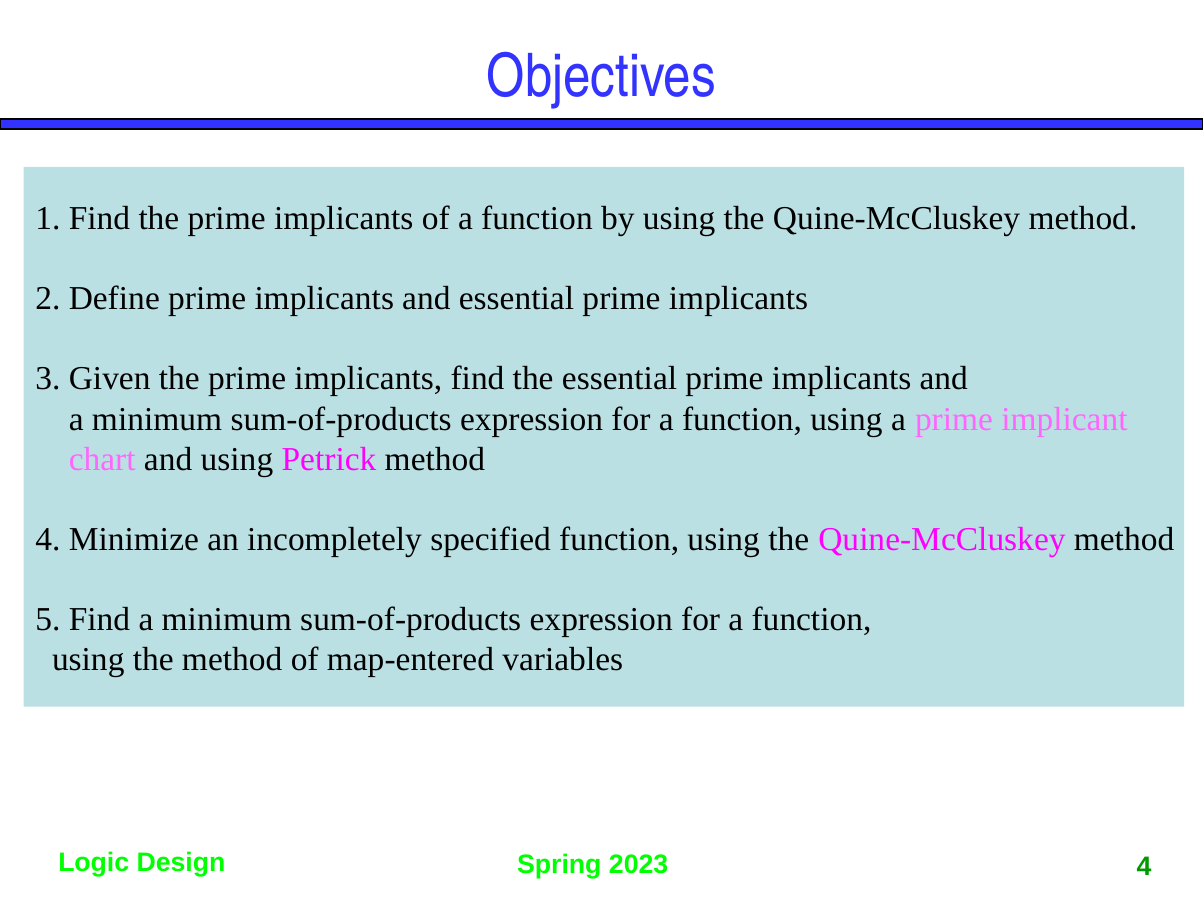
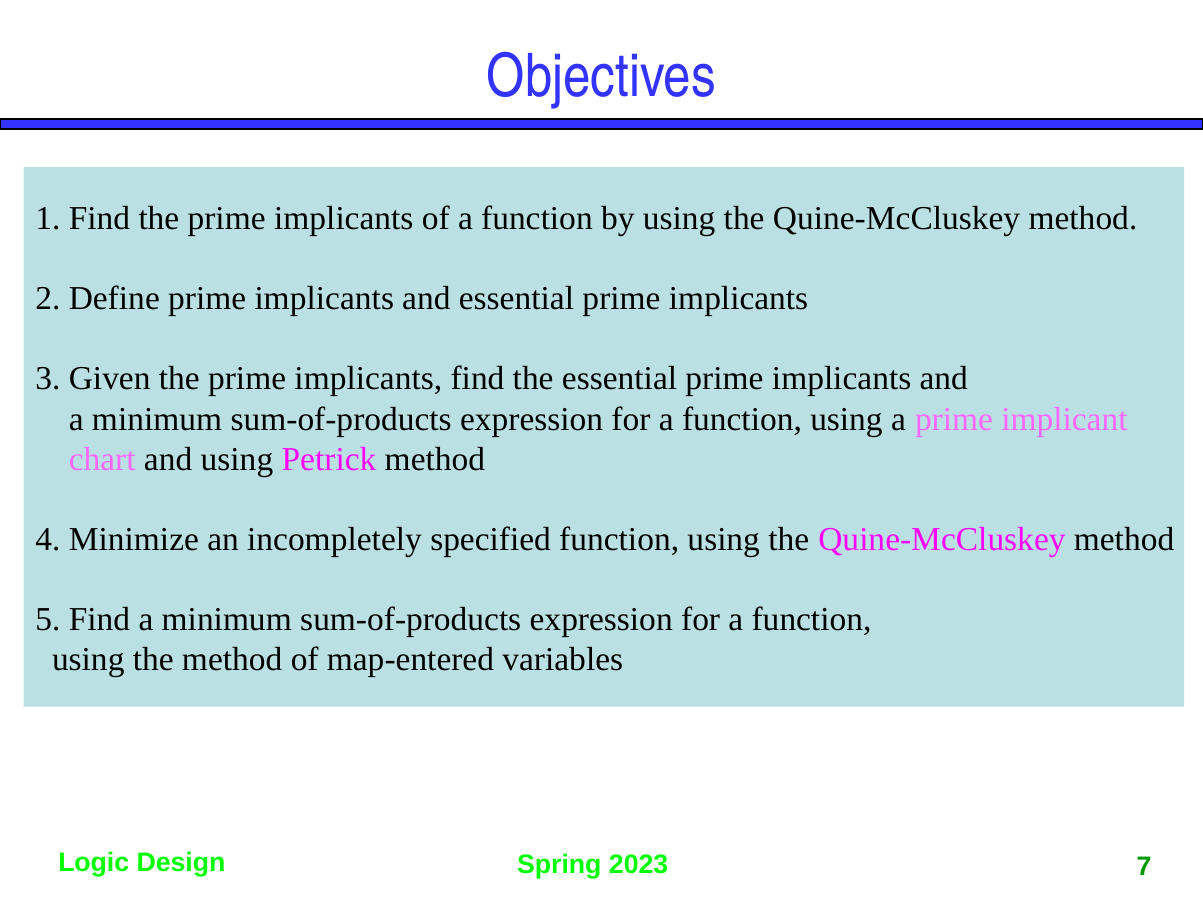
4 at (1144, 867): 4 -> 7
